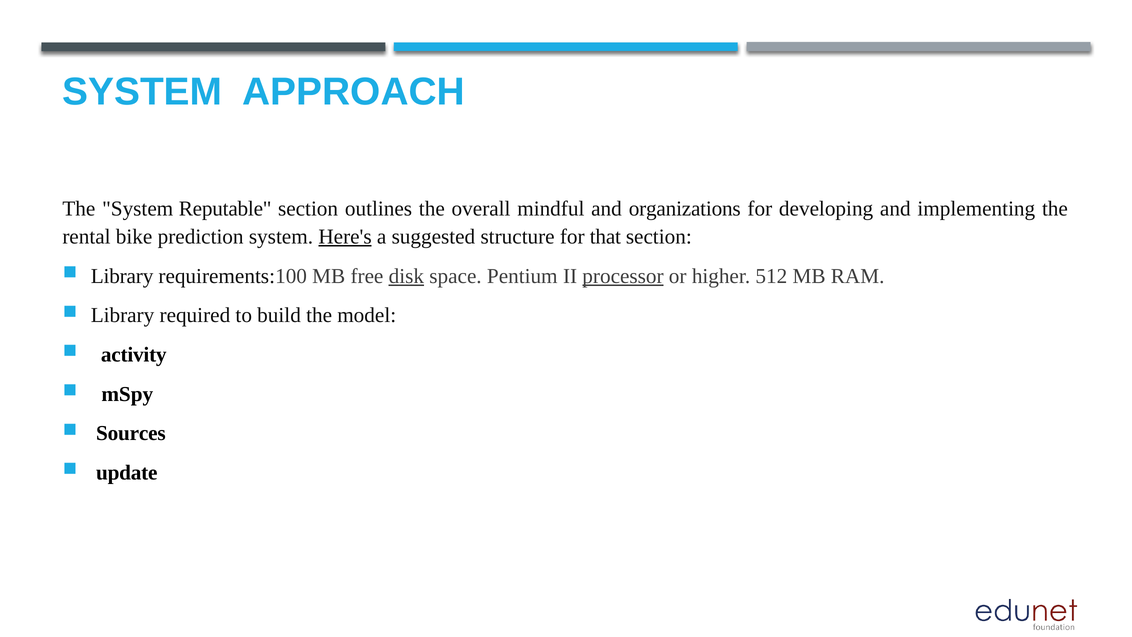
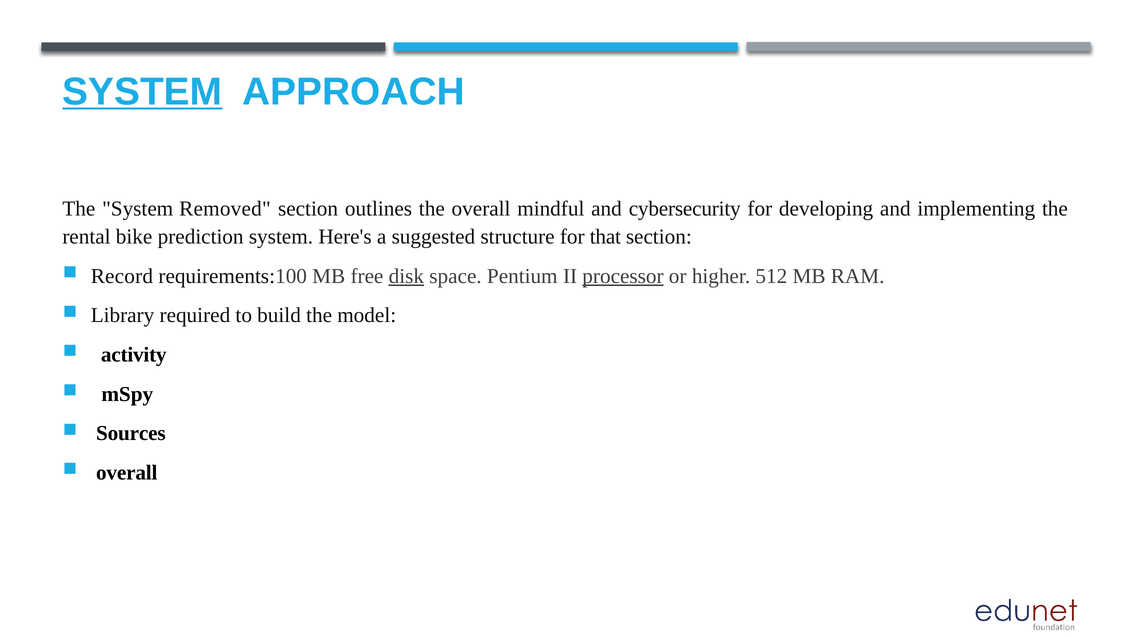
SYSTEM at (142, 92) underline: none -> present
Reputable: Reputable -> Removed
organizations: organizations -> cybersecurity
Here's underline: present -> none
Library at (122, 276): Library -> Record
update at (127, 473): update -> overall
